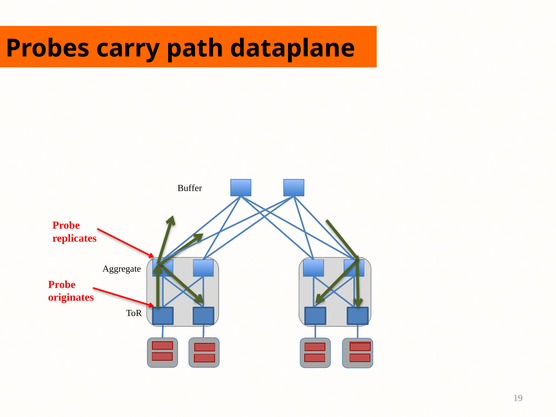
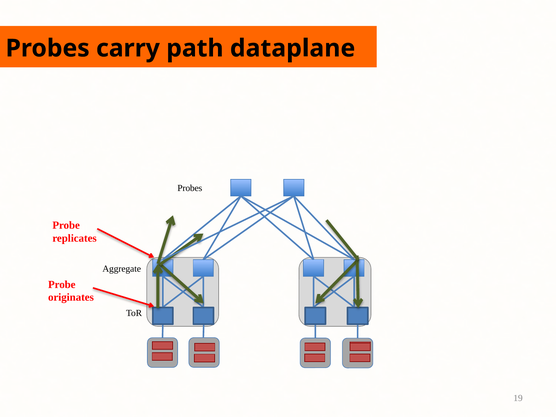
Buffer at (190, 188): Buffer -> Probes
